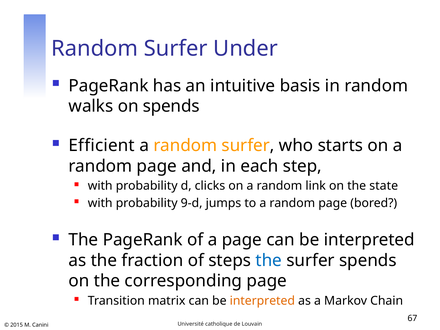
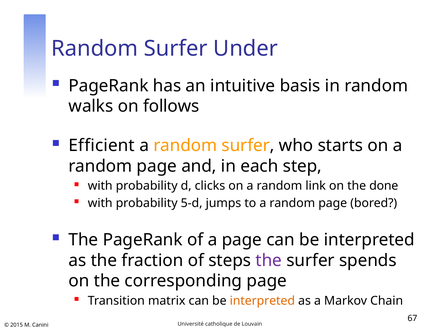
on spends: spends -> follows
state: state -> done
9-d: 9-d -> 5-d
the at (269, 260) colour: blue -> purple
